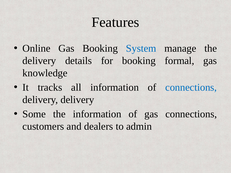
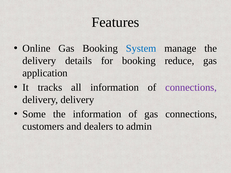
formal: formal -> reduce
knowledge: knowledge -> application
connections at (191, 87) colour: blue -> purple
